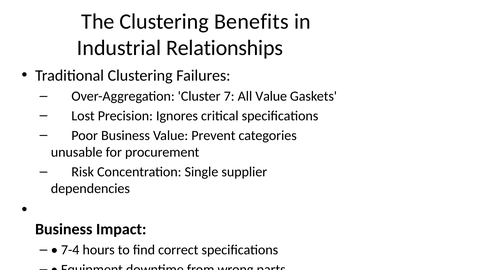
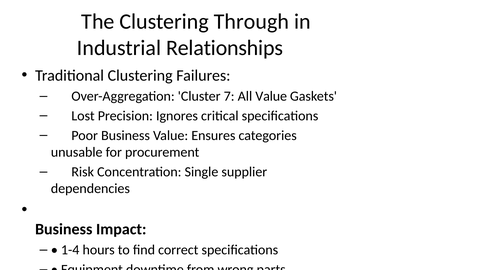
Benefits: Benefits -> Through
Prevent: Prevent -> Ensures
7-4: 7-4 -> 1-4
